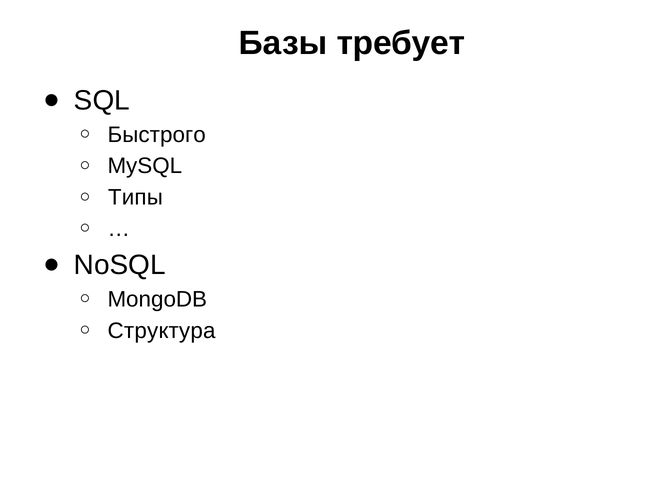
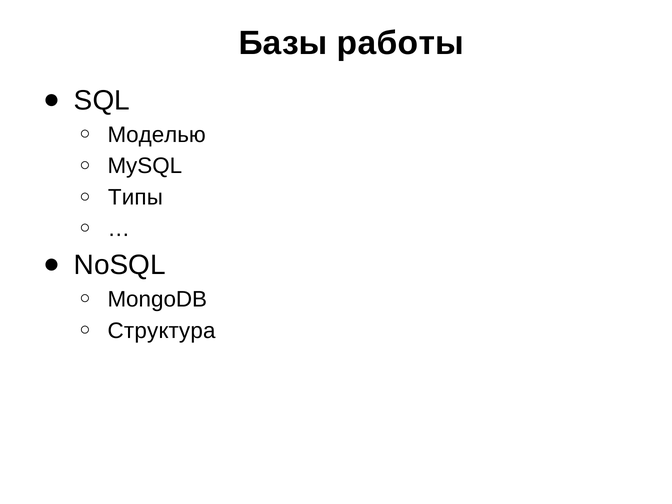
требует: требует -> работы
Быстрого: Быстрого -> Моделью
